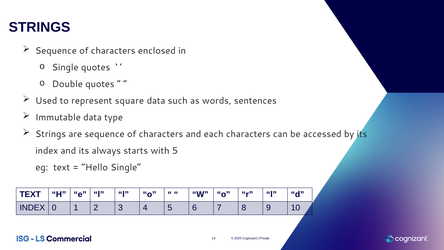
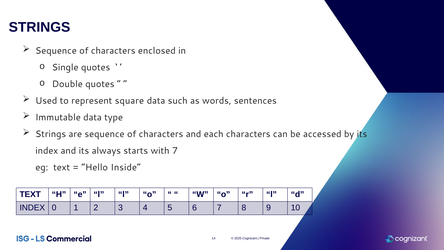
with 5: 5 -> 7
Hello Single: Single -> Inside
